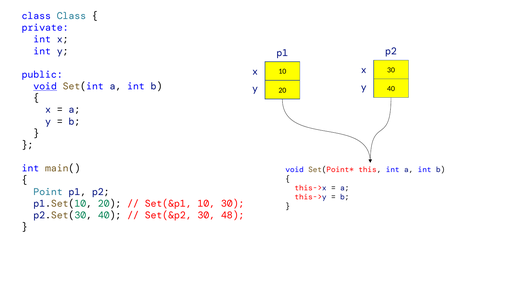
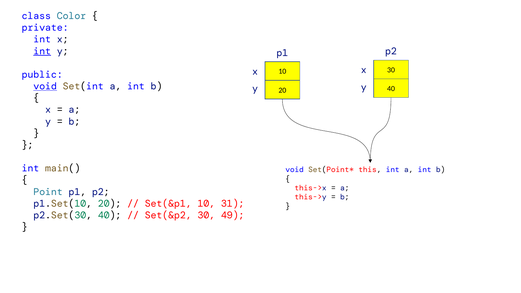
class Class: Class -> Color
int at (42, 51) underline: none -> present
10 30: 30 -> 31
48: 48 -> 49
